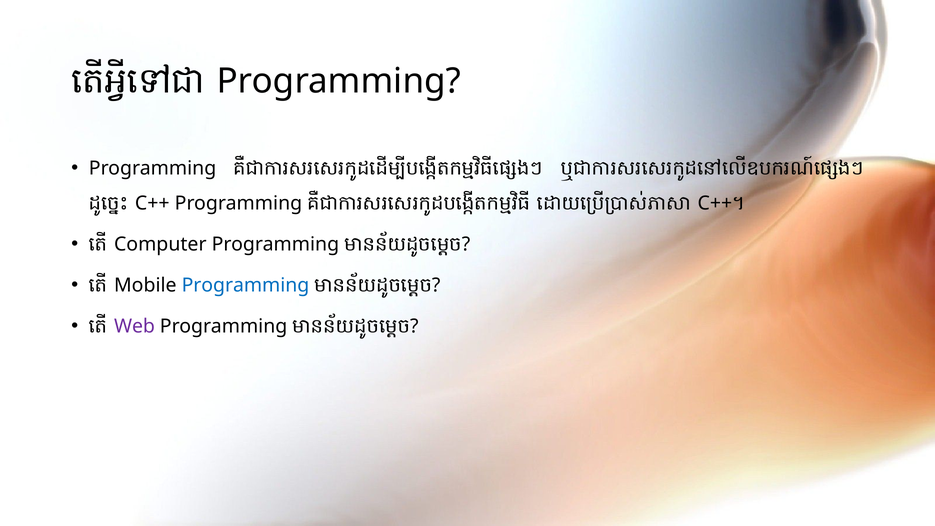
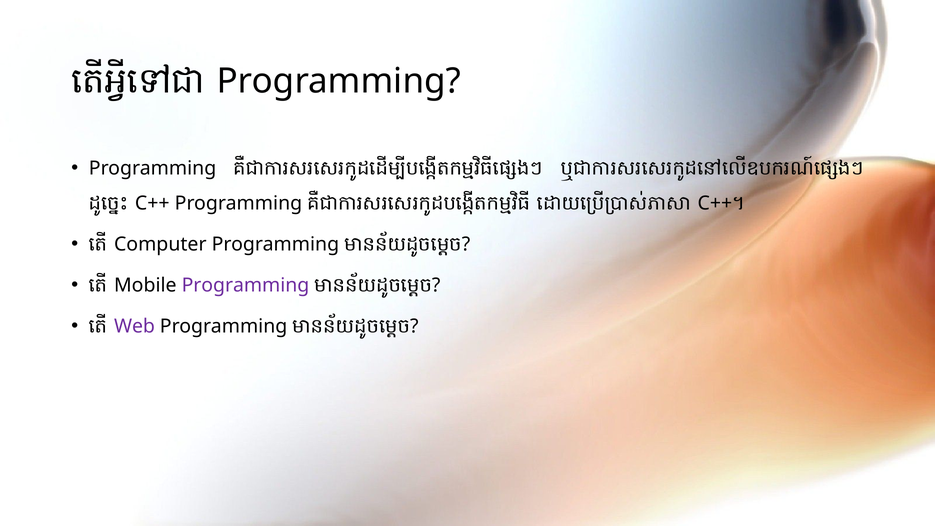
Programming at (245, 285) colour: blue -> purple
